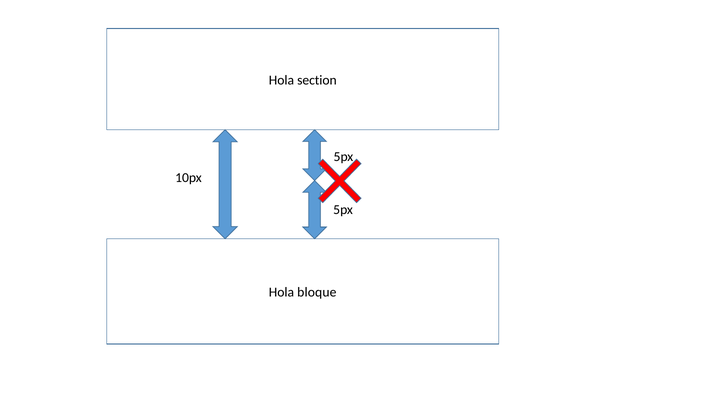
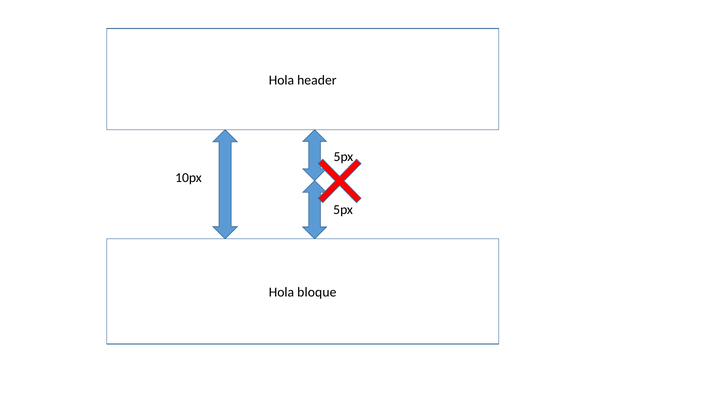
section: section -> header
